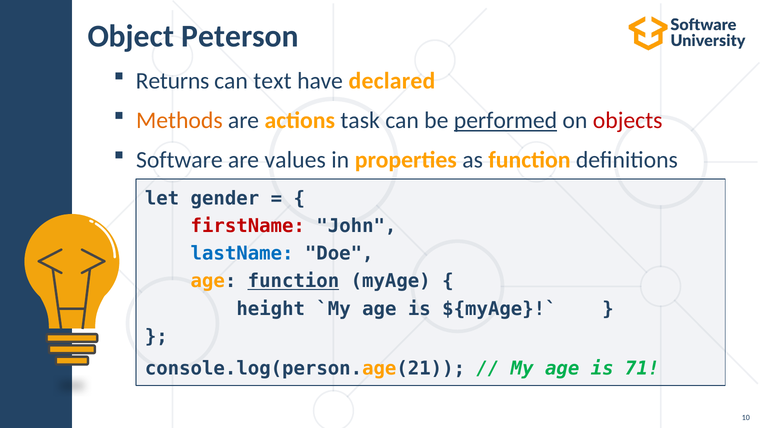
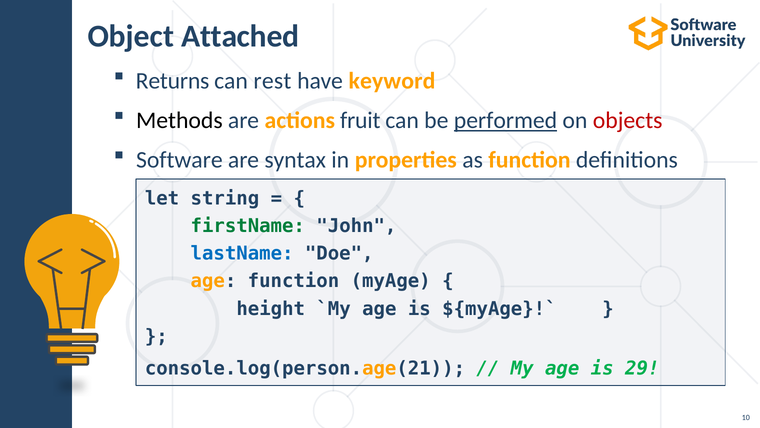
Peterson: Peterson -> Attached
text: text -> rest
declared: declared -> keyword
Methods colour: orange -> black
task: task -> fruit
values: values -> syntax
gender: gender -> string
firstName colour: red -> green
function at (293, 281) underline: present -> none
71: 71 -> 29
